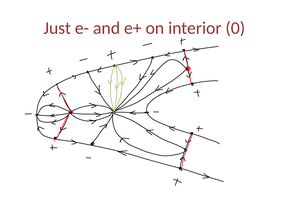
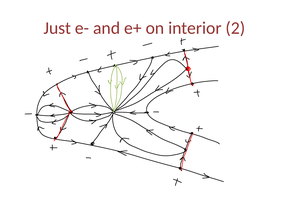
0: 0 -> 2
